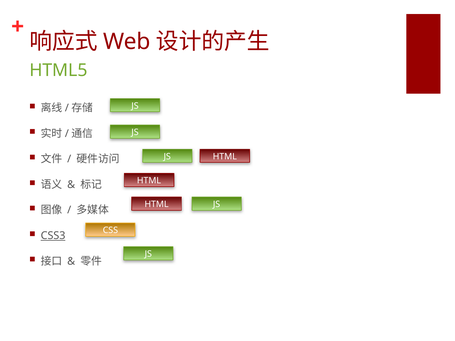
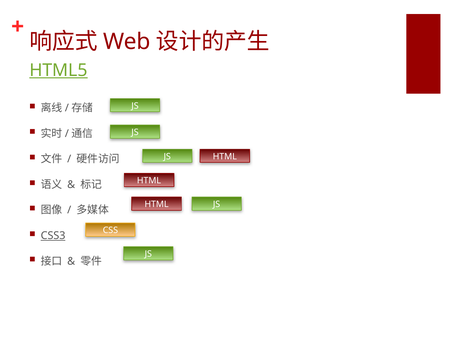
HTML5 underline: none -> present
